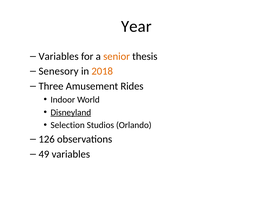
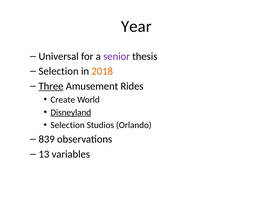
Variables at (59, 56): Variables -> Universal
senior colour: orange -> purple
Senesory at (59, 71): Senesory -> Selection
Three underline: none -> present
Indoor: Indoor -> Create
126: 126 -> 839
49: 49 -> 13
